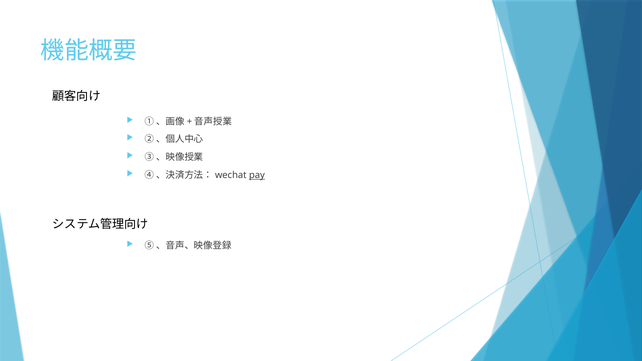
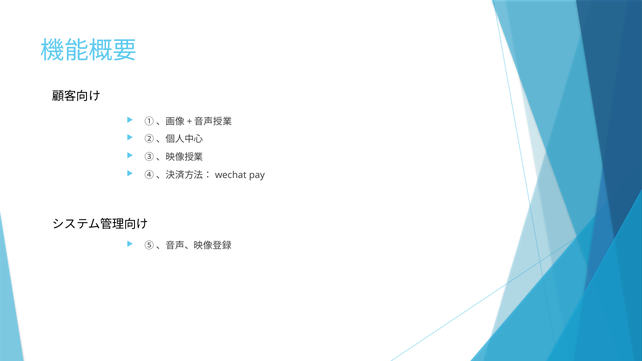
pay underline: present -> none
